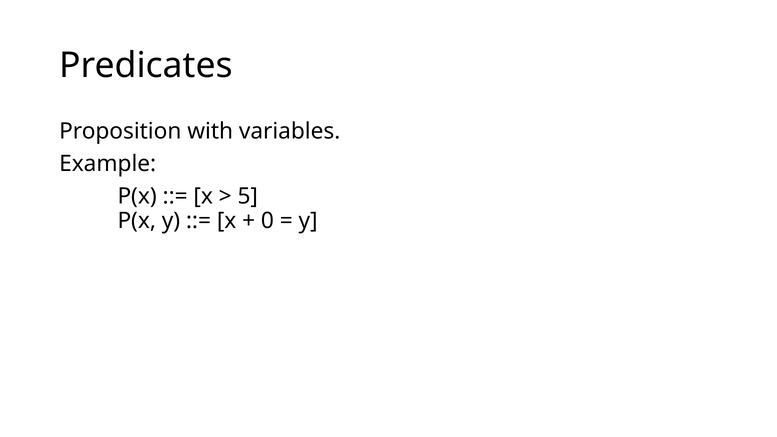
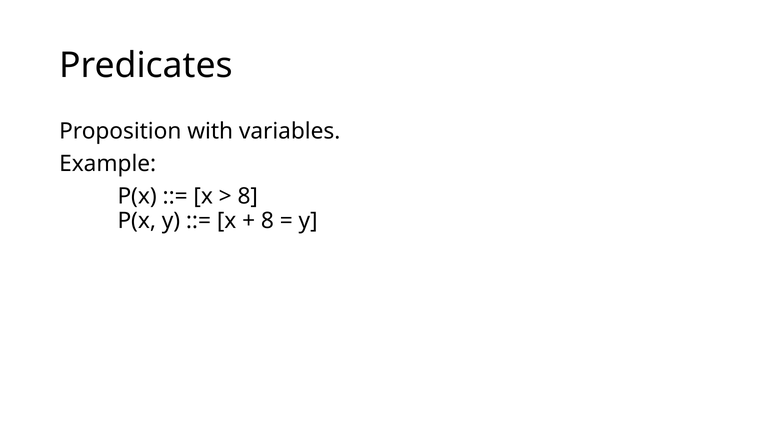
5 at (248, 197): 5 -> 8
0 at (267, 221): 0 -> 8
